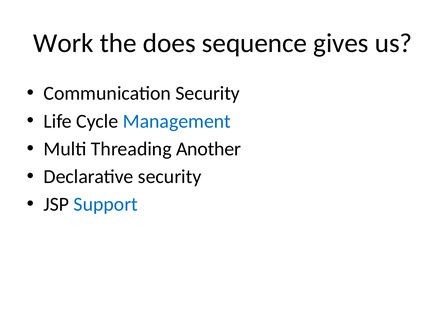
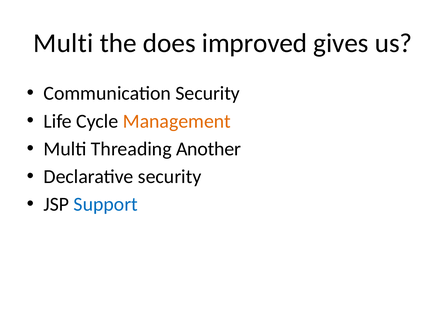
Work at (63, 43): Work -> Multi
sequence: sequence -> improved
Management colour: blue -> orange
